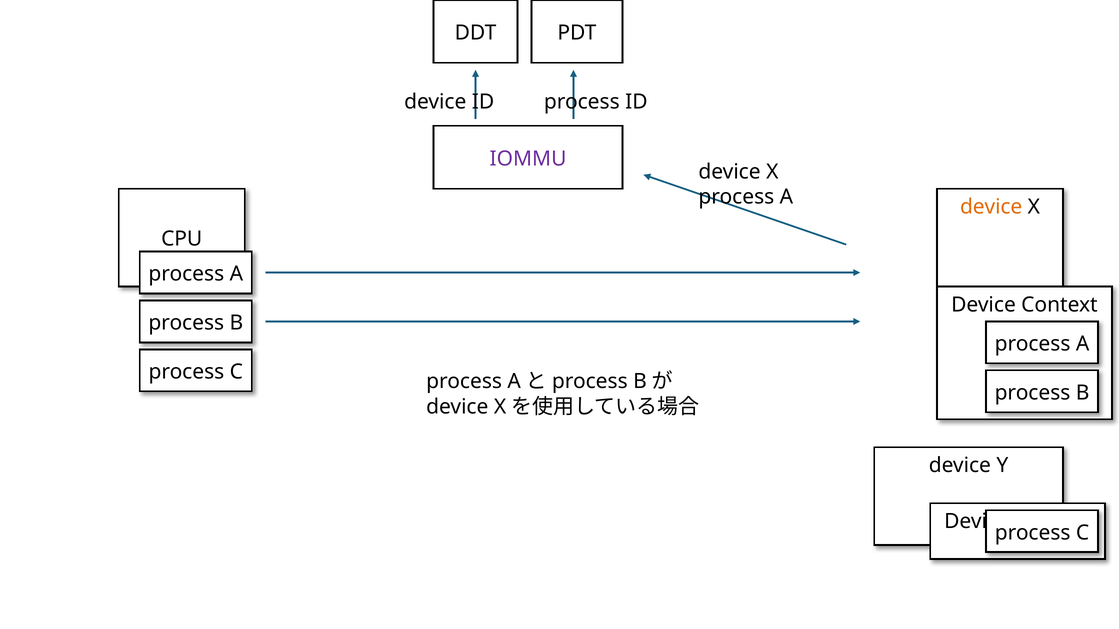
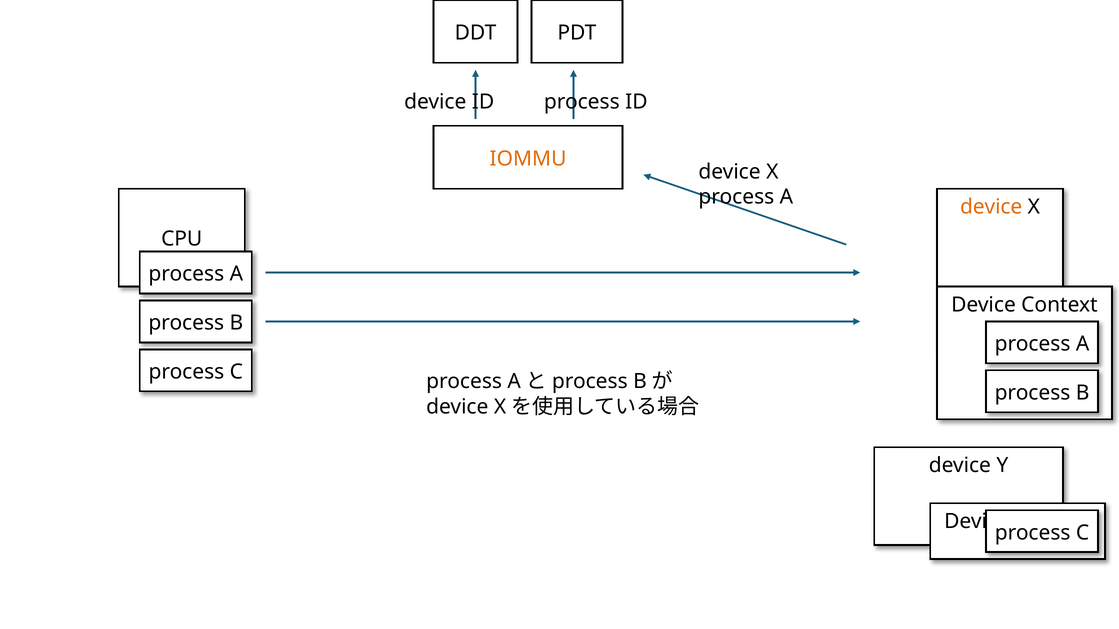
IOMMU colour: purple -> orange
